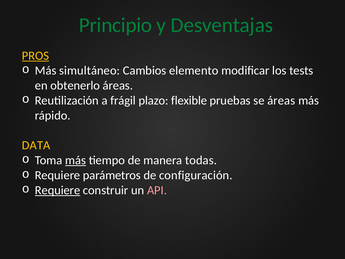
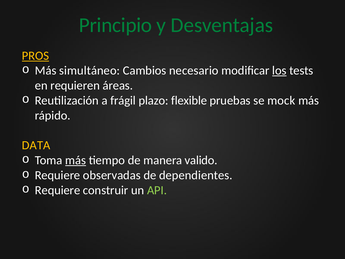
elemento: elemento -> necesario
los underline: none -> present
obtenerlo: obtenerlo -> requieren
se áreas: áreas -> mock
todas: todas -> valido
parámetros: parámetros -> observadas
configuración: configuración -> dependientes
Requiere at (58, 190) underline: present -> none
API colour: pink -> light green
